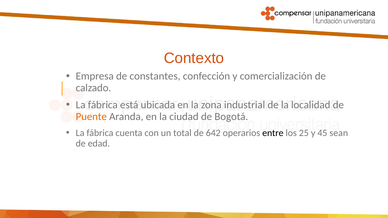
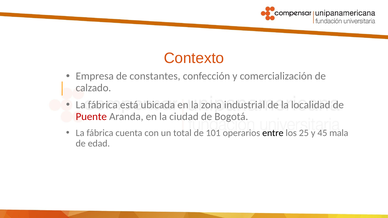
Puente colour: orange -> red
642: 642 -> 101
sean: sean -> mala
